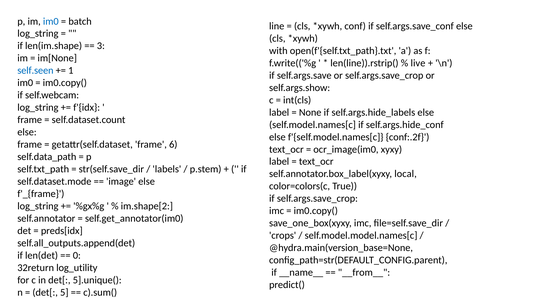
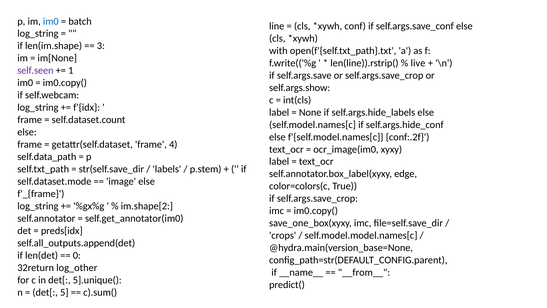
self.seen colour: blue -> purple
6: 6 -> 4
local: local -> edge
log_utility: log_utility -> log_other
